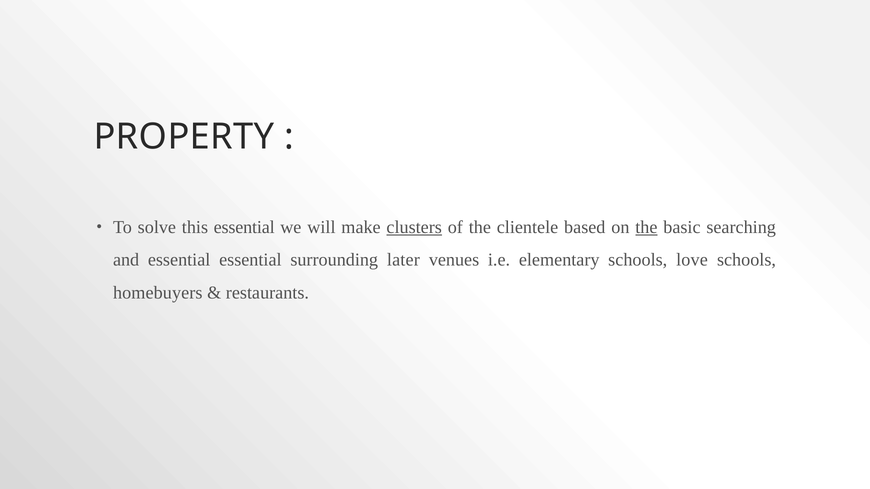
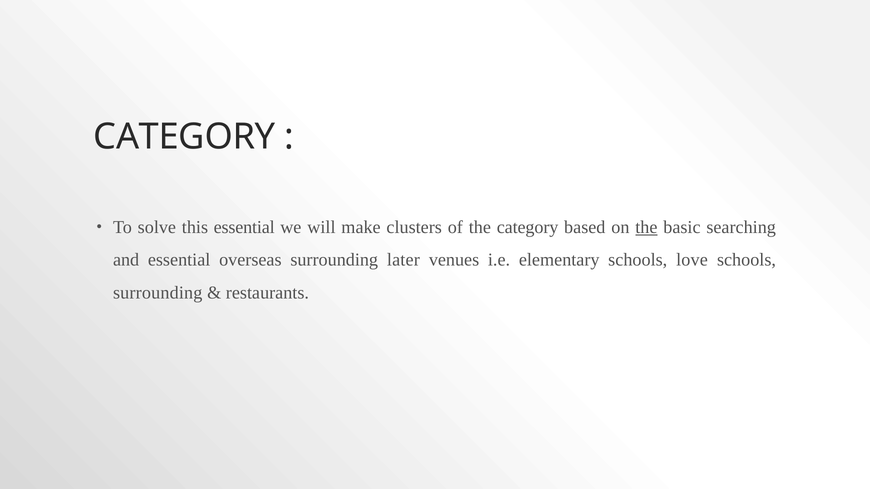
PROPERTY at (184, 137): PROPERTY -> CATEGORY
clusters underline: present -> none
the clientele: clientele -> category
essential essential: essential -> overseas
homebuyers at (158, 293): homebuyers -> surrounding
